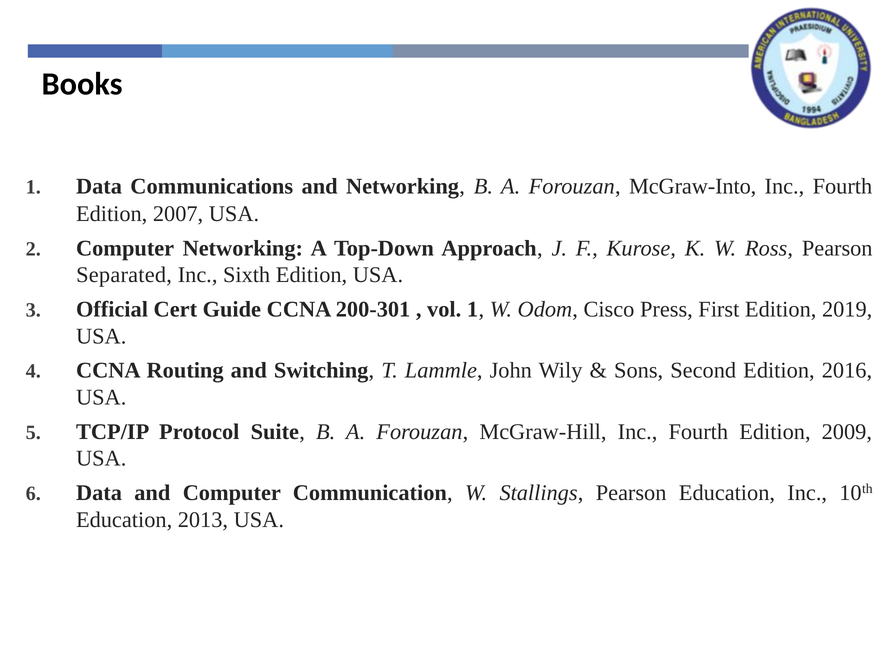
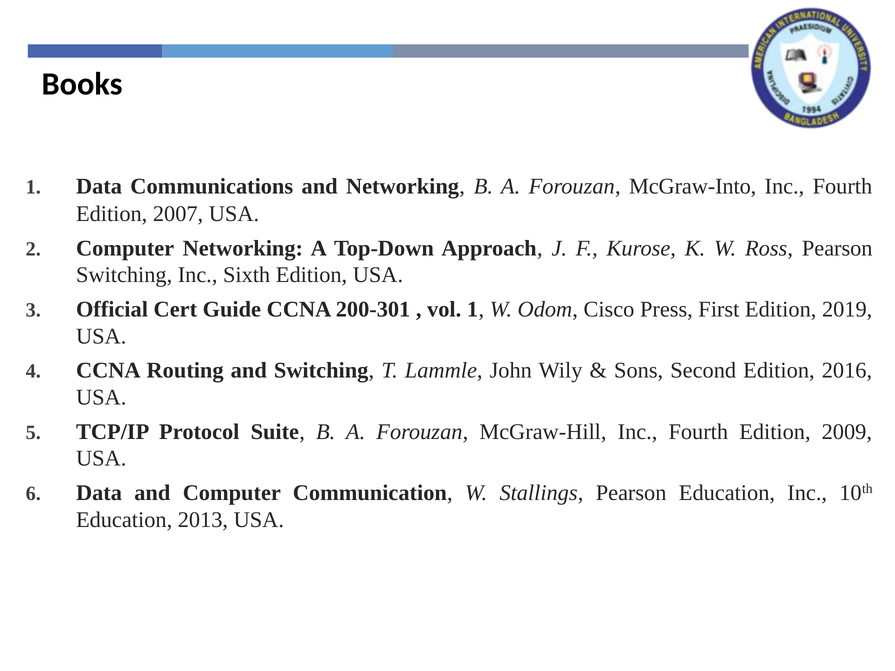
Separated at (124, 275): Separated -> Switching
